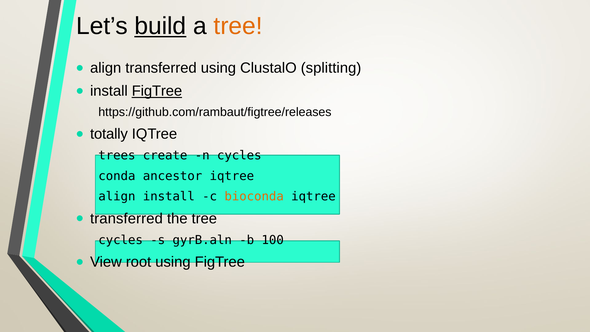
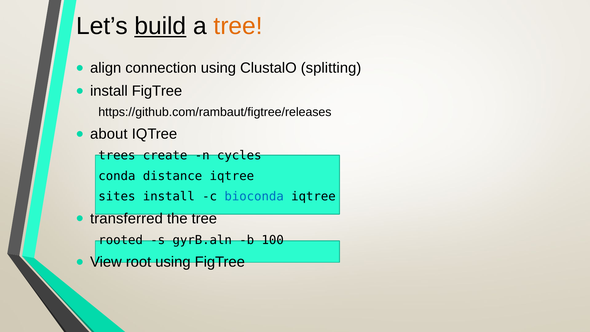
align transferred: transferred -> connection
FigTree at (157, 91) underline: present -> none
totally: totally -> about
ancestor: ancestor -> distance
align at (117, 196): align -> sites
bioconda colour: orange -> blue
cycles at (121, 240): cycles -> rooted
